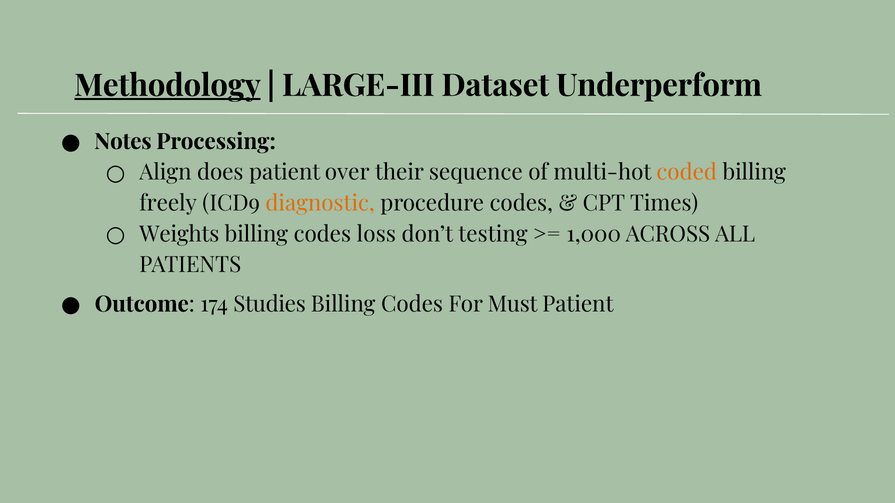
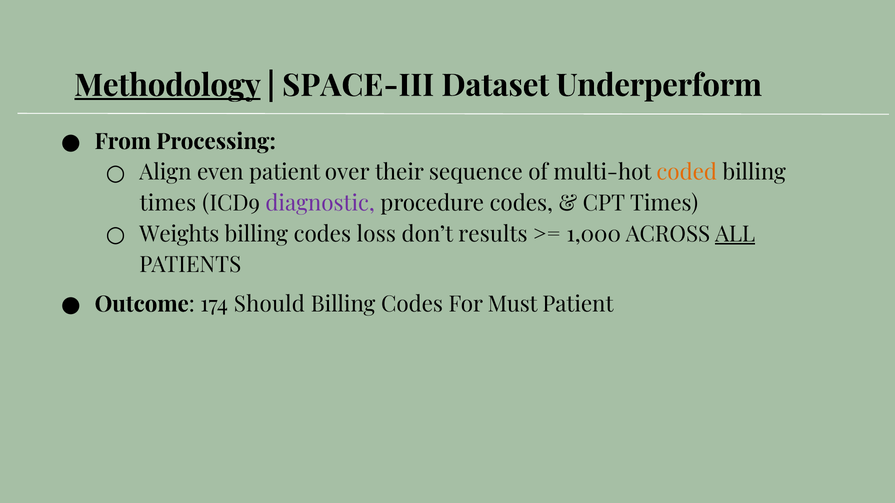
LARGE-III: LARGE-III -> SPACE-III
Notes: Notes -> From
does: does -> even
freely at (168, 203): freely -> times
diagnostic colour: orange -> purple
testing: testing -> results
ALL underline: none -> present
Studies: Studies -> Should
